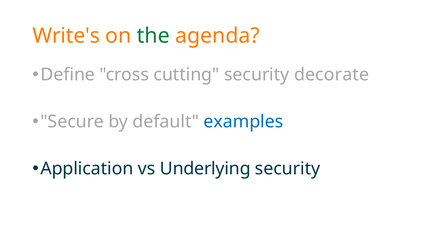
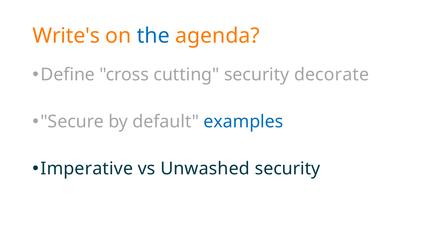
the colour: green -> blue
Application: Application -> Imperative
Underlying: Underlying -> Unwashed
